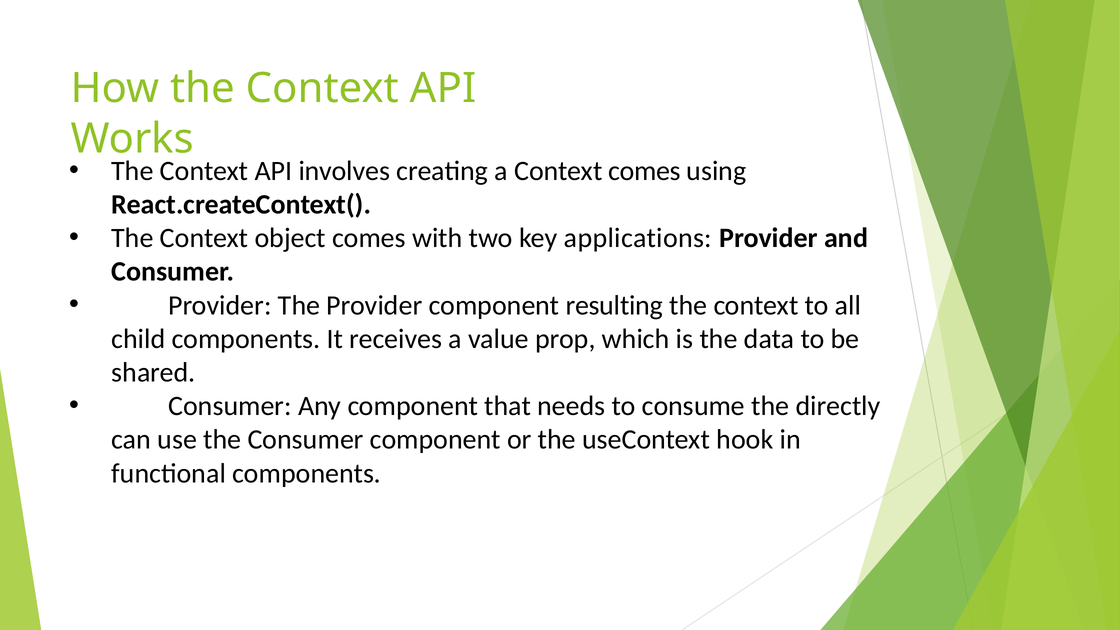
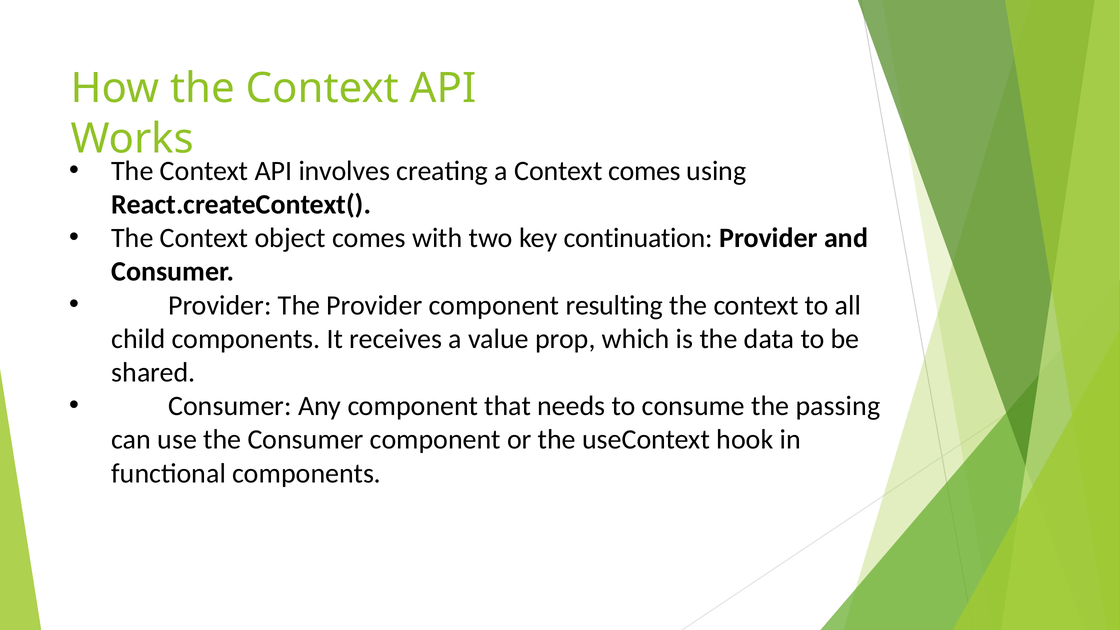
applications: applications -> continuation
directly: directly -> passing
